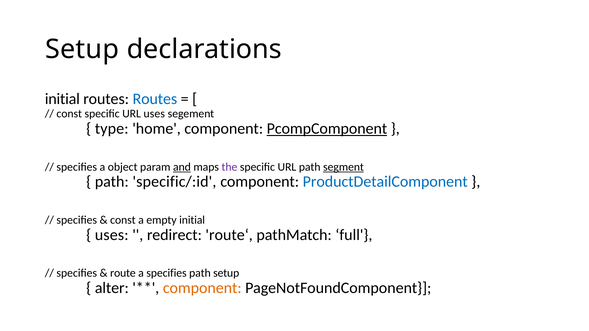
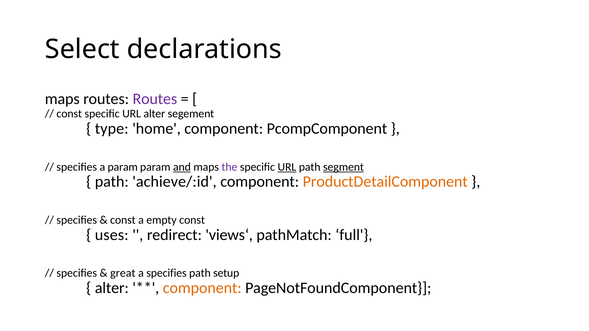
Setup at (82, 49): Setup -> Select
initial at (62, 99): initial -> maps
Routes at (155, 99) colour: blue -> purple
URL uses: uses -> alter
PcompComponent underline: present -> none
a object: object -> param
URL at (287, 167) underline: none -> present
specific/:id: specific/:id -> achieve/:id
ProductDetailComponent colour: blue -> orange
empty initial: initial -> const
route‘: route‘ -> views‘
route: route -> great
